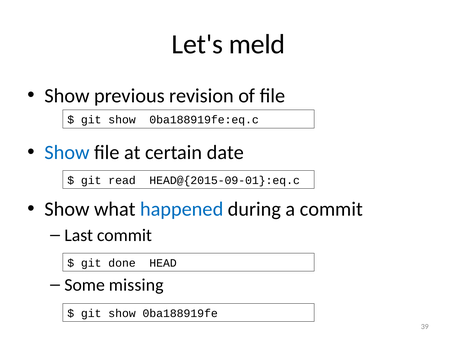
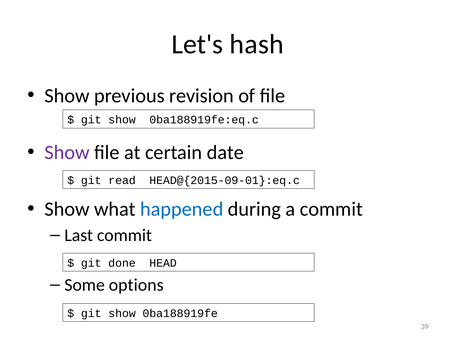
meld: meld -> hash
Show at (67, 152) colour: blue -> purple
missing: missing -> options
